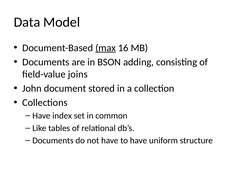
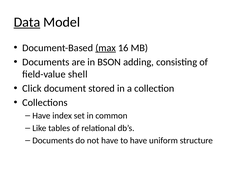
Data underline: none -> present
joins: joins -> shell
John: John -> Click
